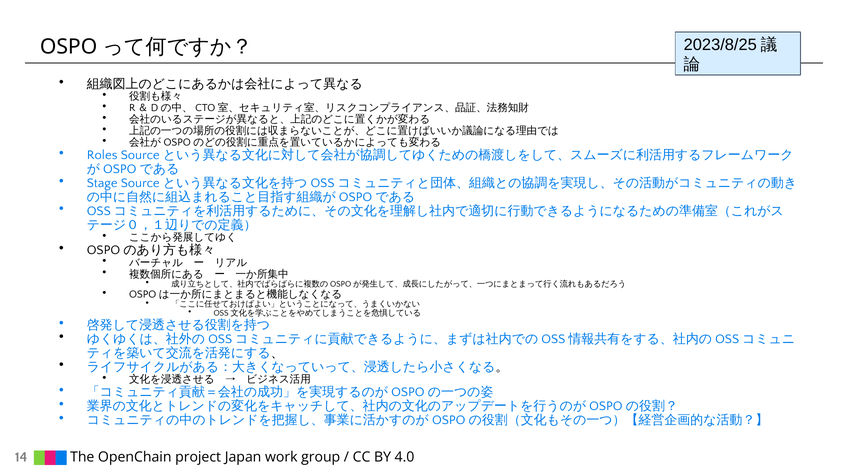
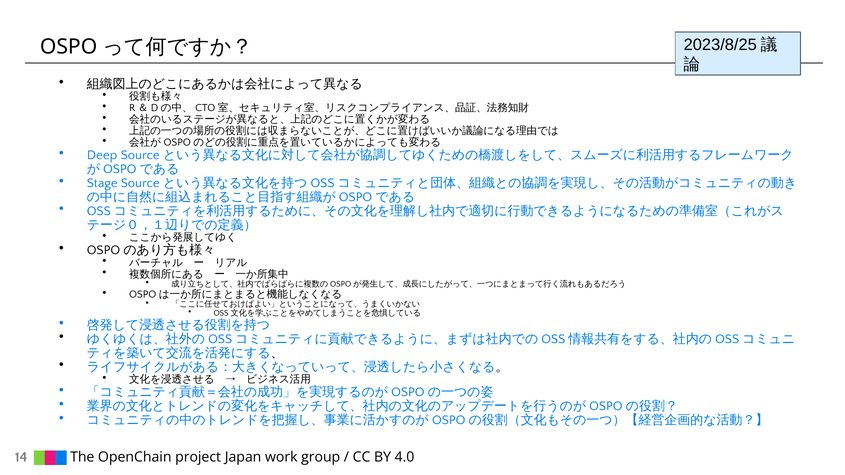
Roles: Roles -> Deep
